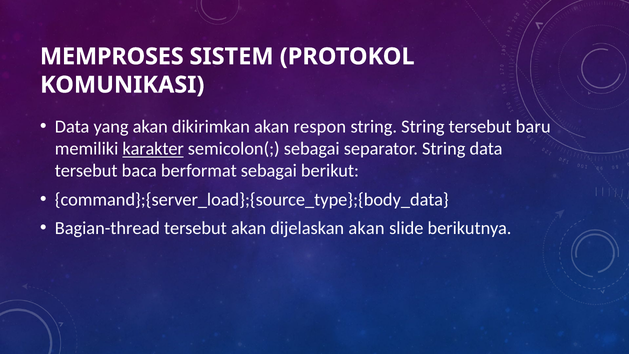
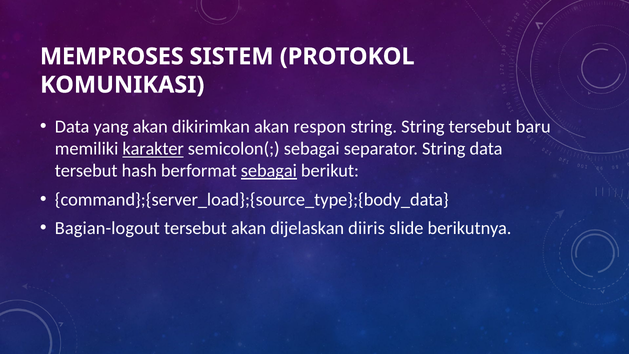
baca: baca -> hash
sebagai at (269, 171) underline: none -> present
Bagian-thread: Bagian-thread -> Bagian-logout
dijelaskan akan: akan -> diiris
